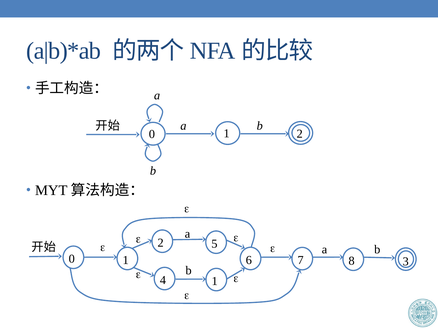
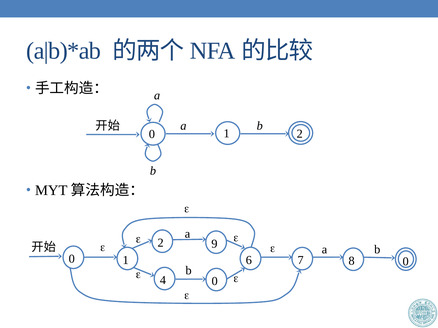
5: 5 -> 9
1 3: 3 -> 0
4 1: 1 -> 0
